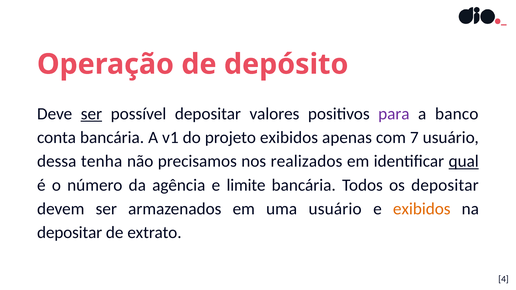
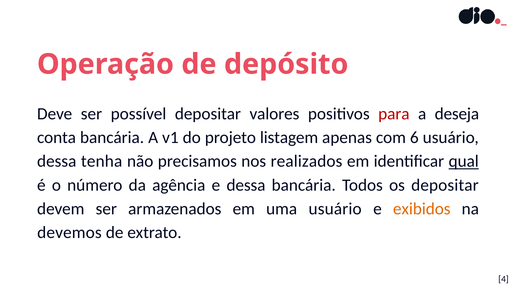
ser at (91, 114) underline: present -> none
para colour: purple -> red
banco: banco -> deseja
projeto exibidos: exibidos -> listagem
7: 7 -> 6
e limite: limite -> dessa
depositar at (70, 233): depositar -> devemos
